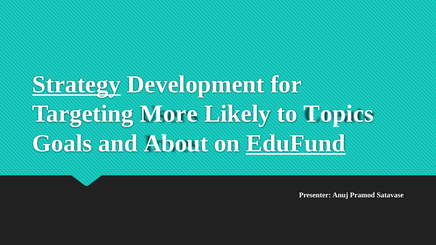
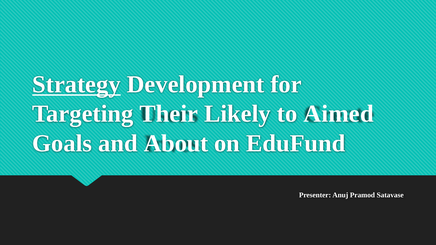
More: More -> Their
Topics: Topics -> Aimed
EduFund underline: present -> none
